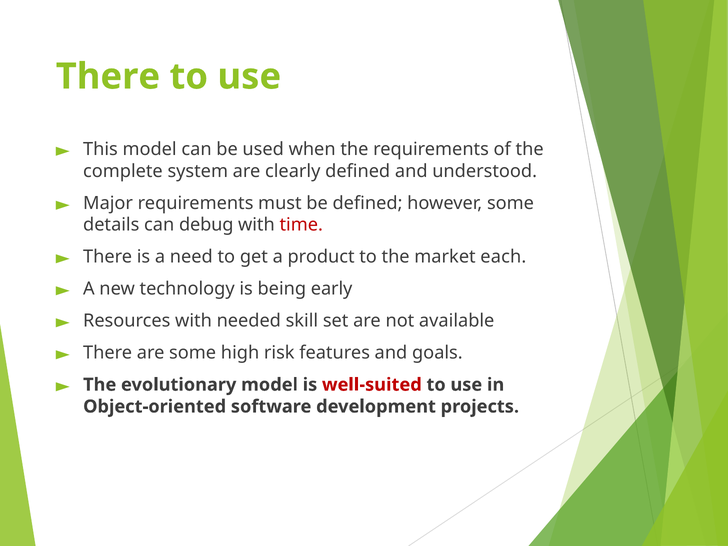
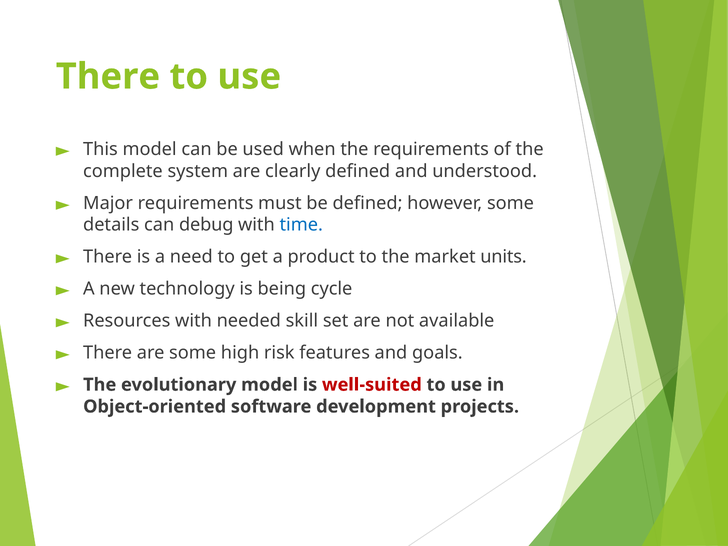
time colour: red -> blue
each: each -> units
early: early -> cycle
